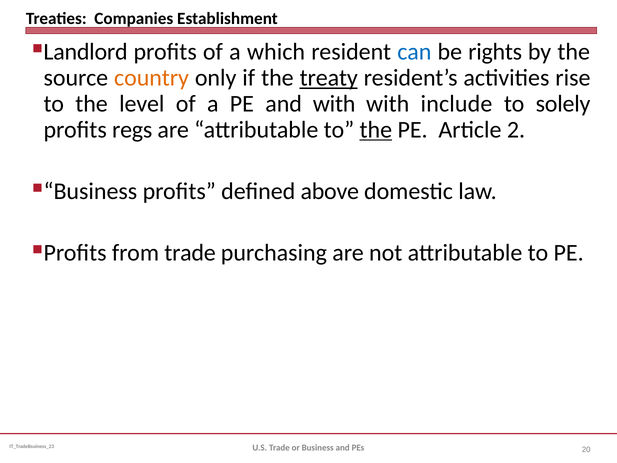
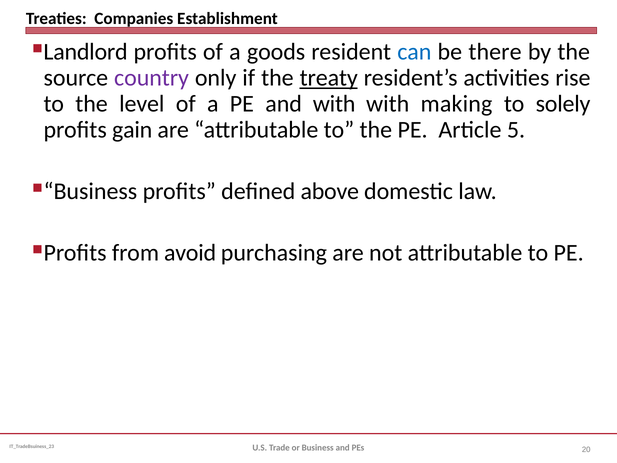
which: which -> goods
rights: rights -> there
country colour: orange -> purple
include: include -> making
regs: regs -> gain
the at (376, 130) underline: present -> none
2: 2 -> 5
from trade: trade -> avoid
